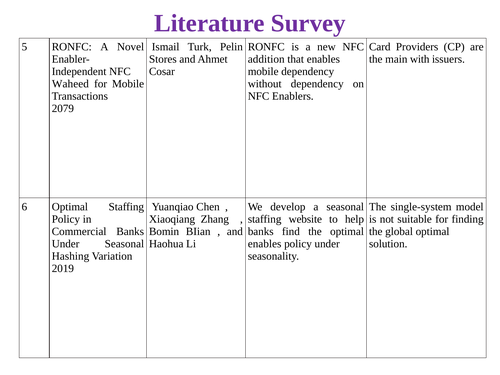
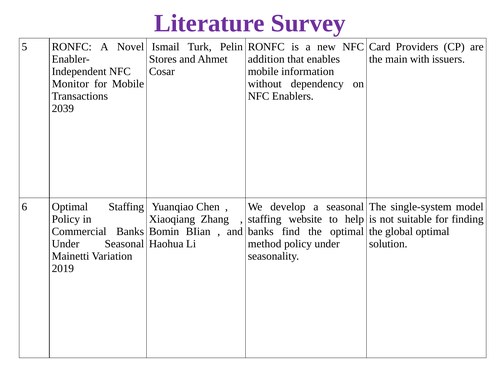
mobile dependency: dependency -> information
Waheed: Waheed -> Monitor
2079: 2079 -> 2039
enables at (265, 244): enables -> method
Hashing: Hashing -> Mainetti
